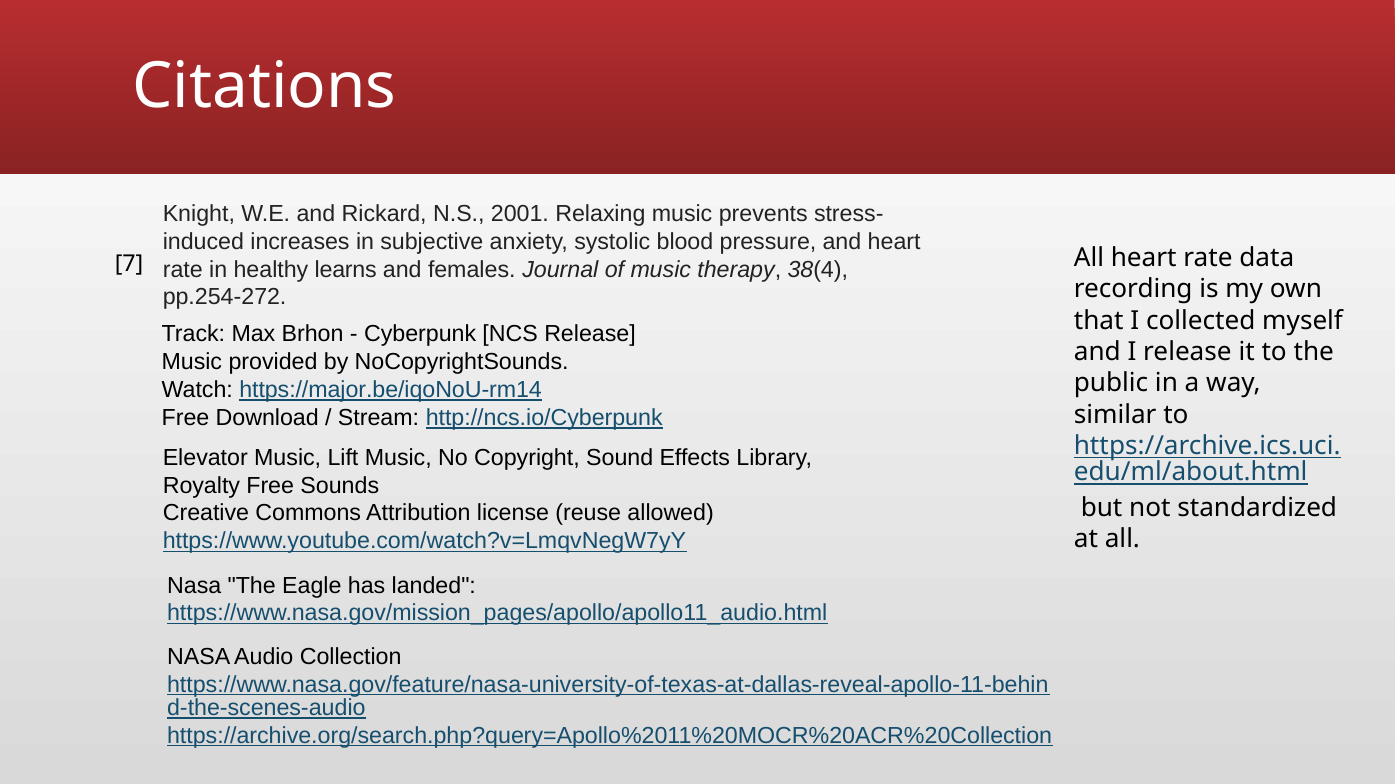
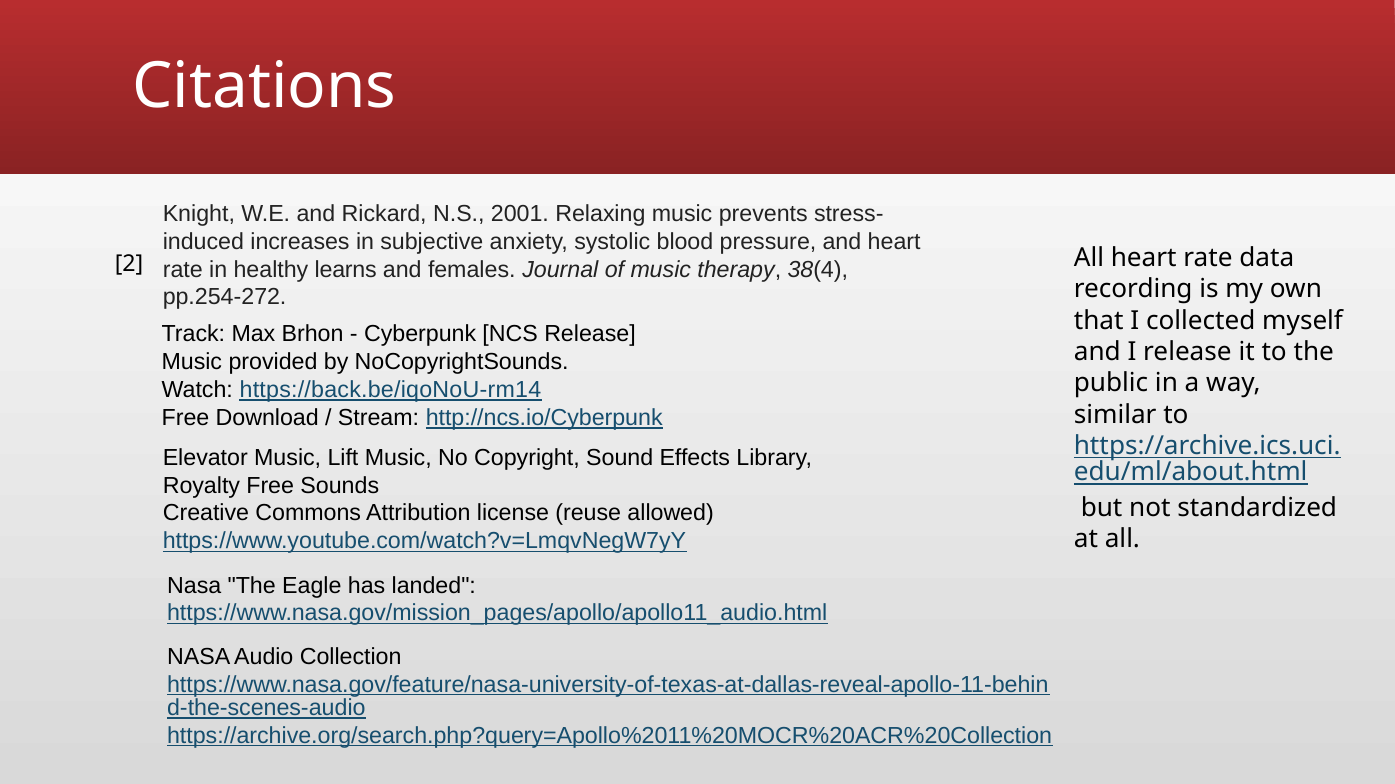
7: 7 -> 2
https://major.be/iqoNoU-rm14: https://major.be/iqoNoU-rm14 -> https://back.be/iqoNoU-rm14
